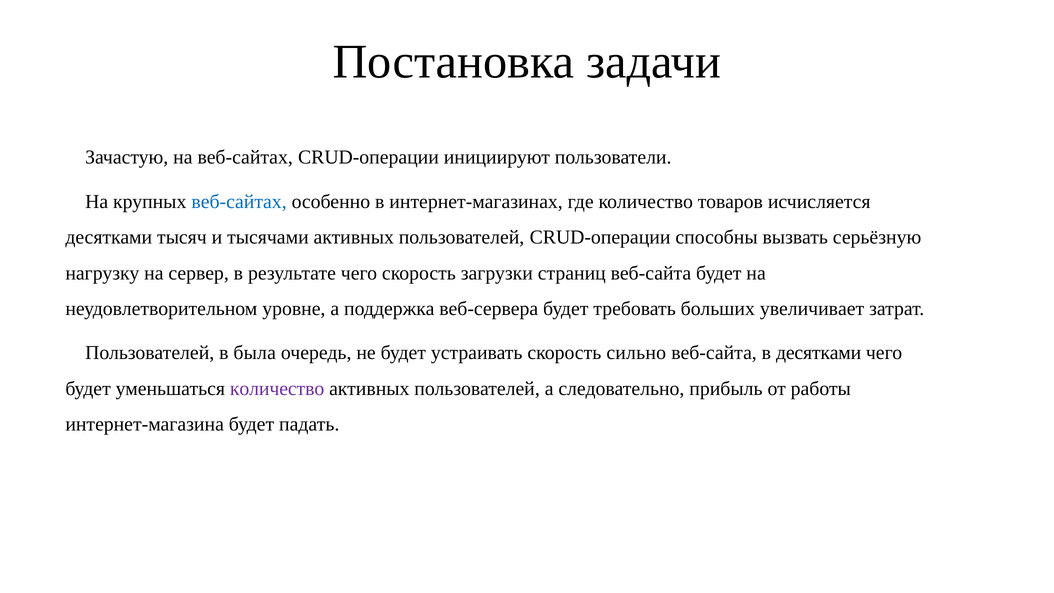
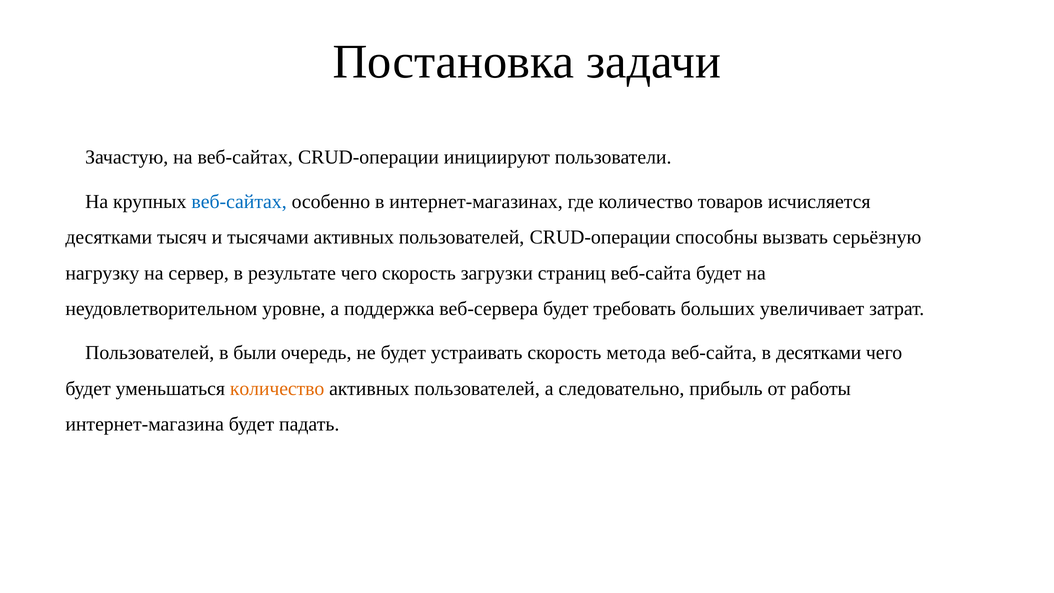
была: была -> были
сильно: сильно -> метода
количество at (277, 388) colour: purple -> orange
